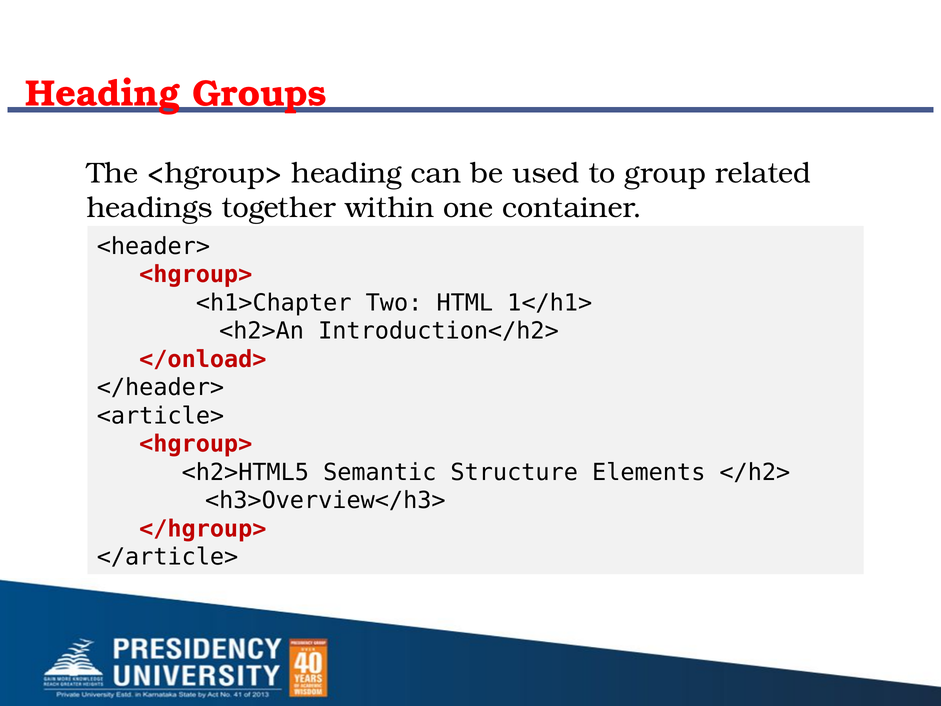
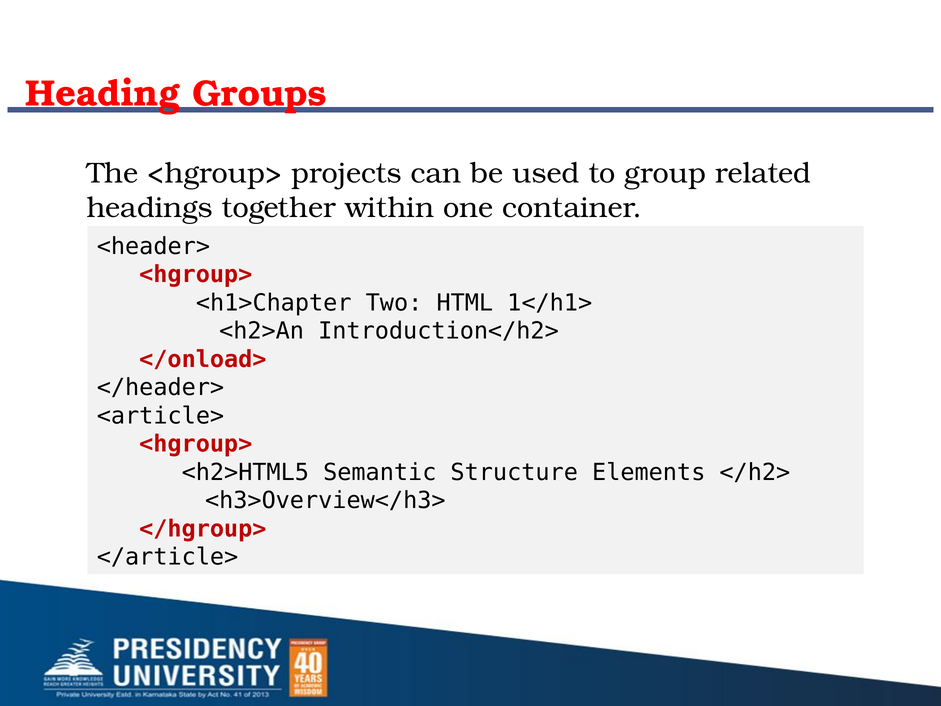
<hgroup> heading: heading -> projects
